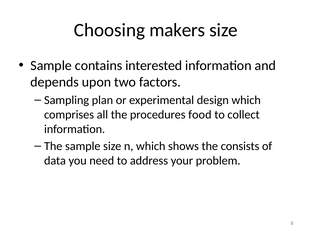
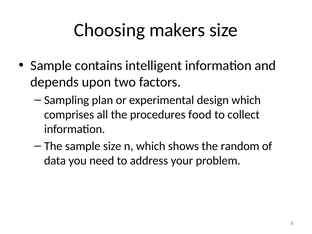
interested: interested -> intelligent
consists: consists -> random
